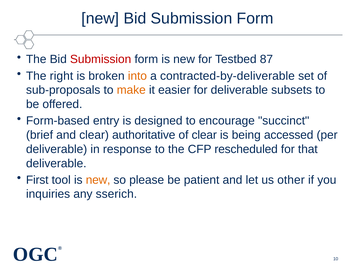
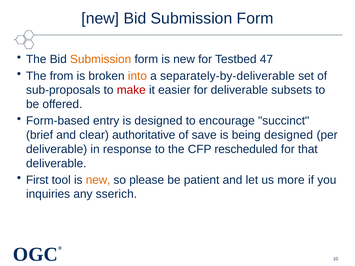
Submission at (101, 59) colour: red -> orange
87: 87 -> 47
right: right -> from
contracted-by-deliverable: contracted-by-deliverable -> separately-by-deliverable
make colour: orange -> red
of clear: clear -> save
being accessed: accessed -> designed
other: other -> more
